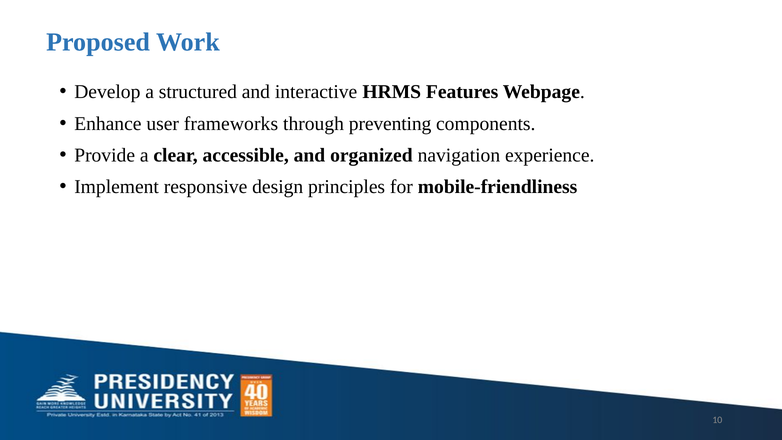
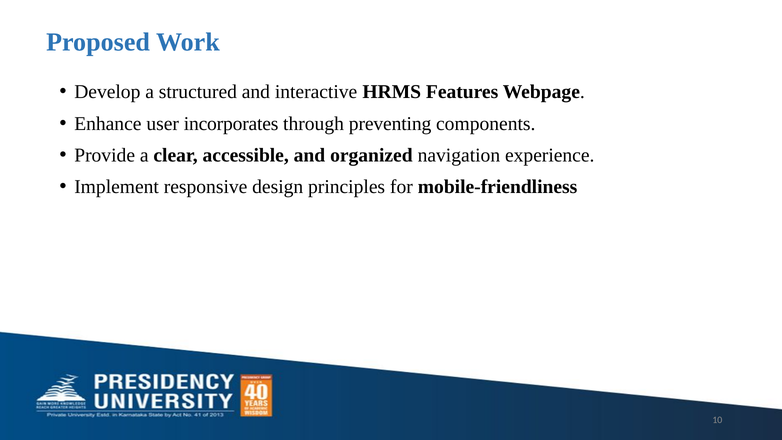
frameworks: frameworks -> incorporates
